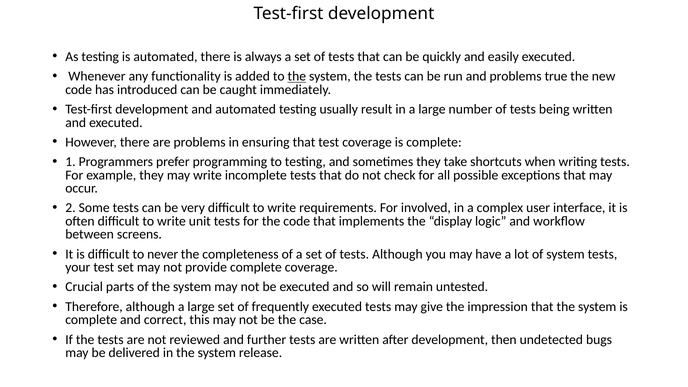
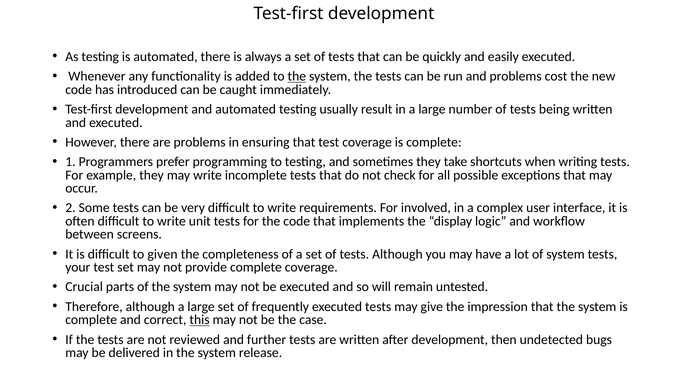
true: true -> cost
never: never -> given
this underline: none -> present
